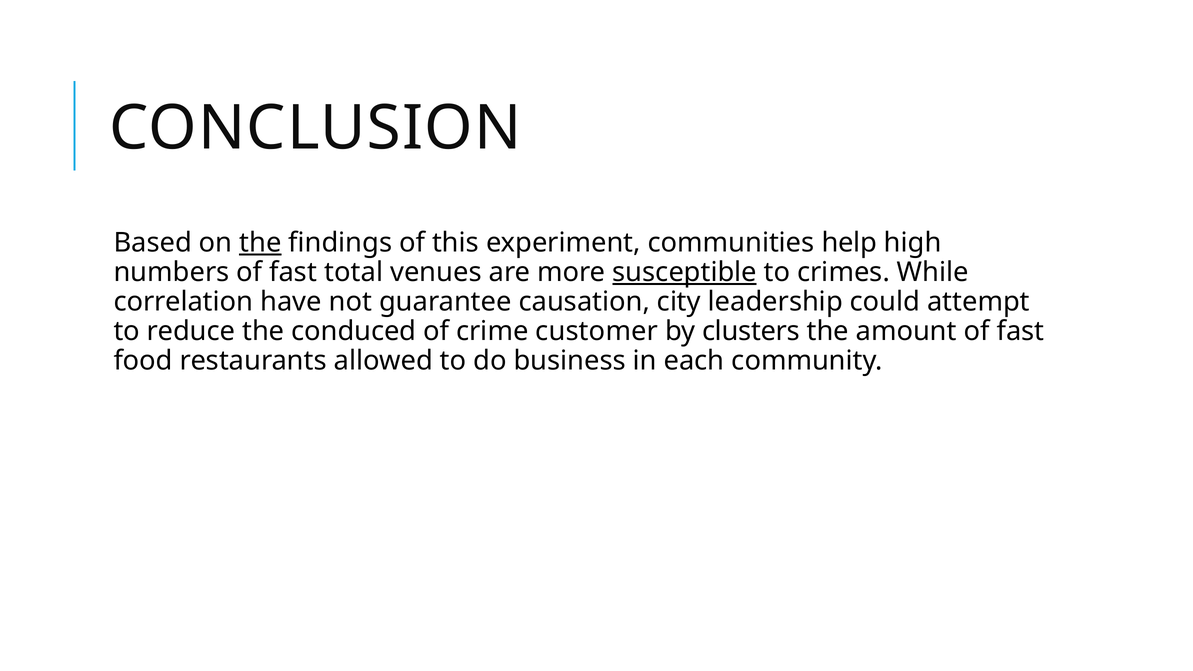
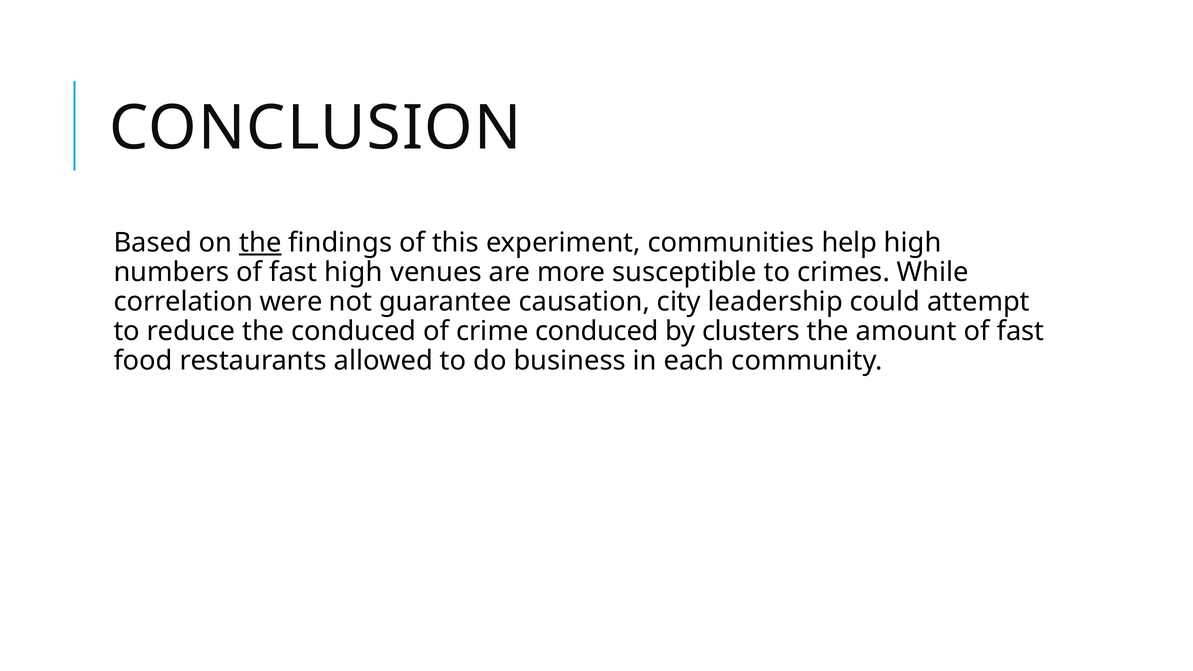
fast total: total -> high
susceptible underline: present -> none
have: have -> were
crime customer: customer -> conduced
